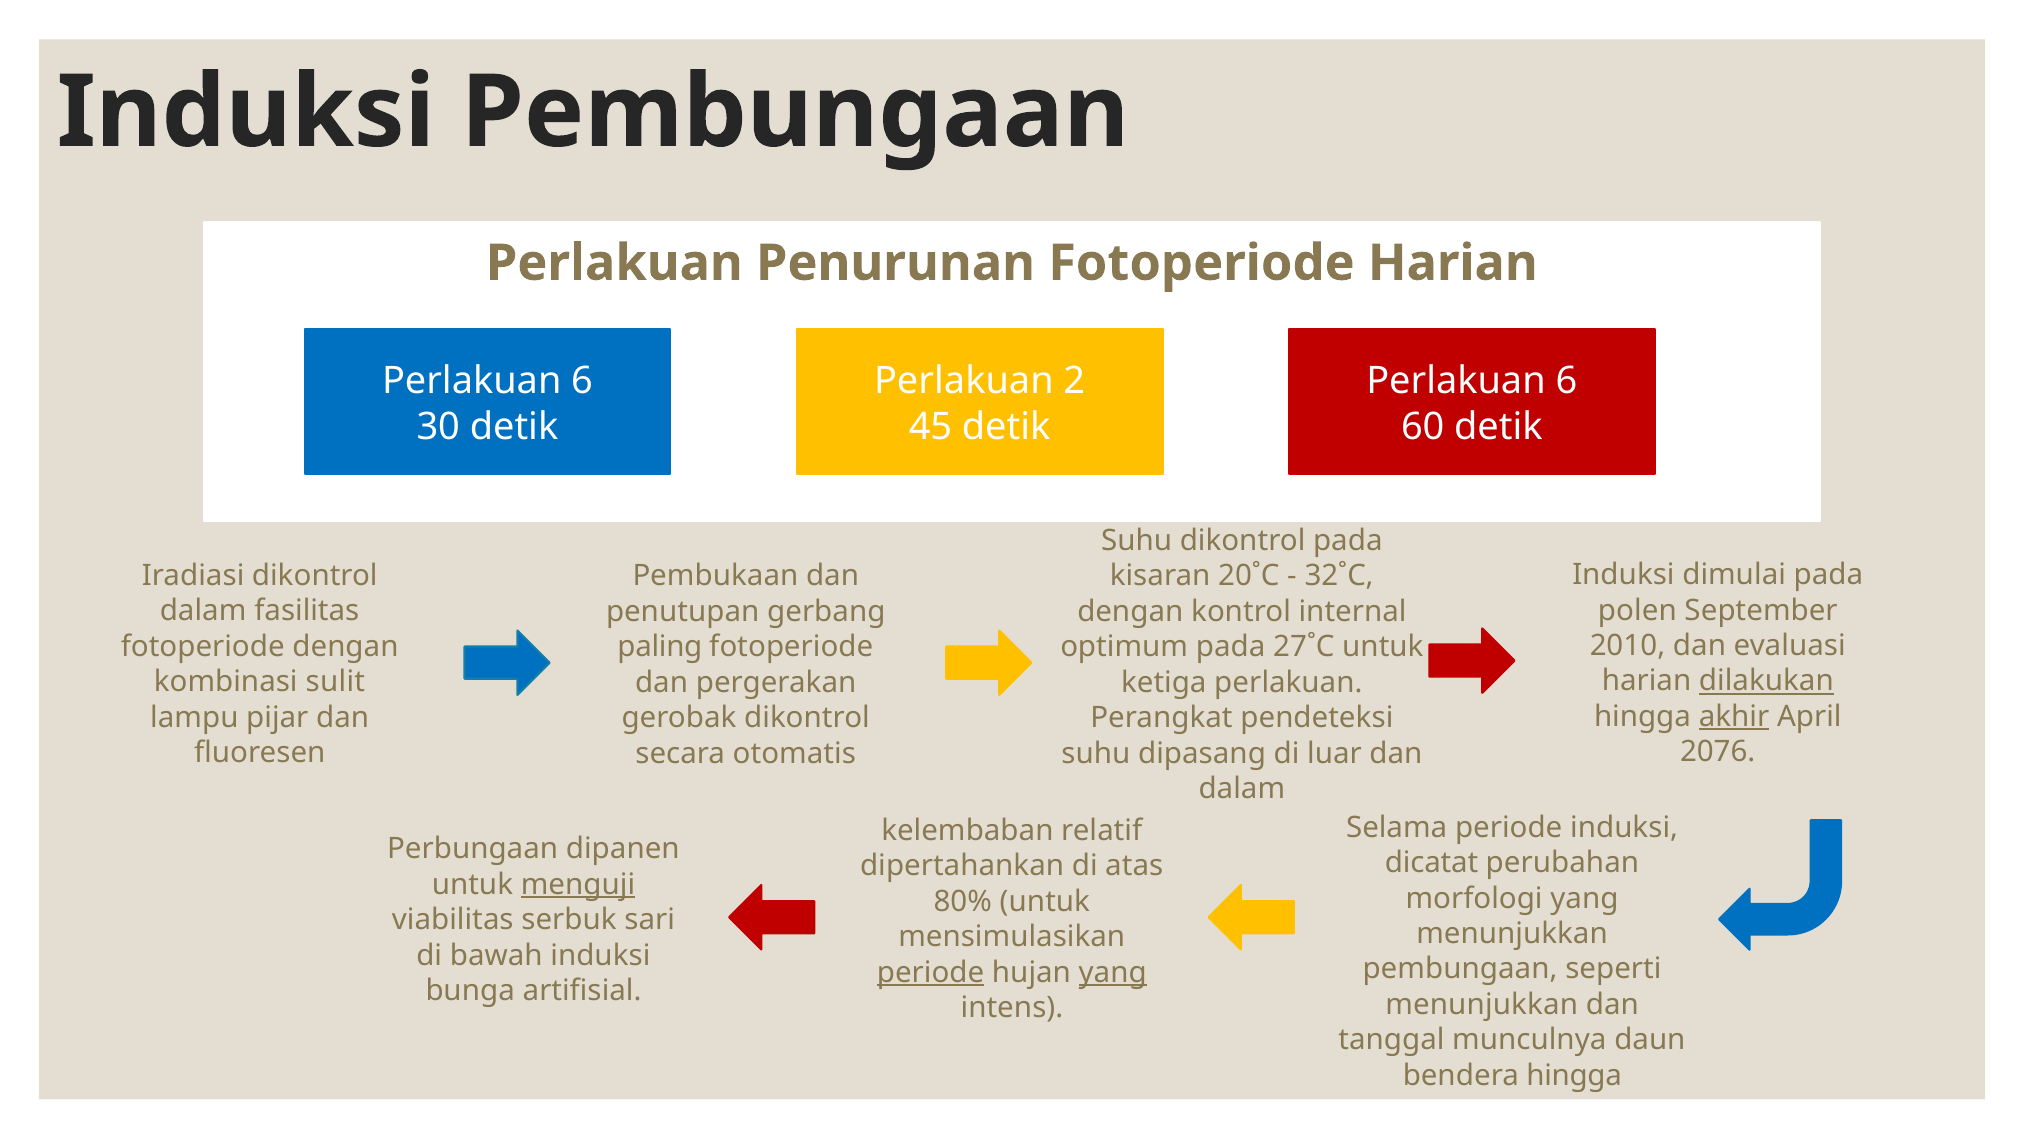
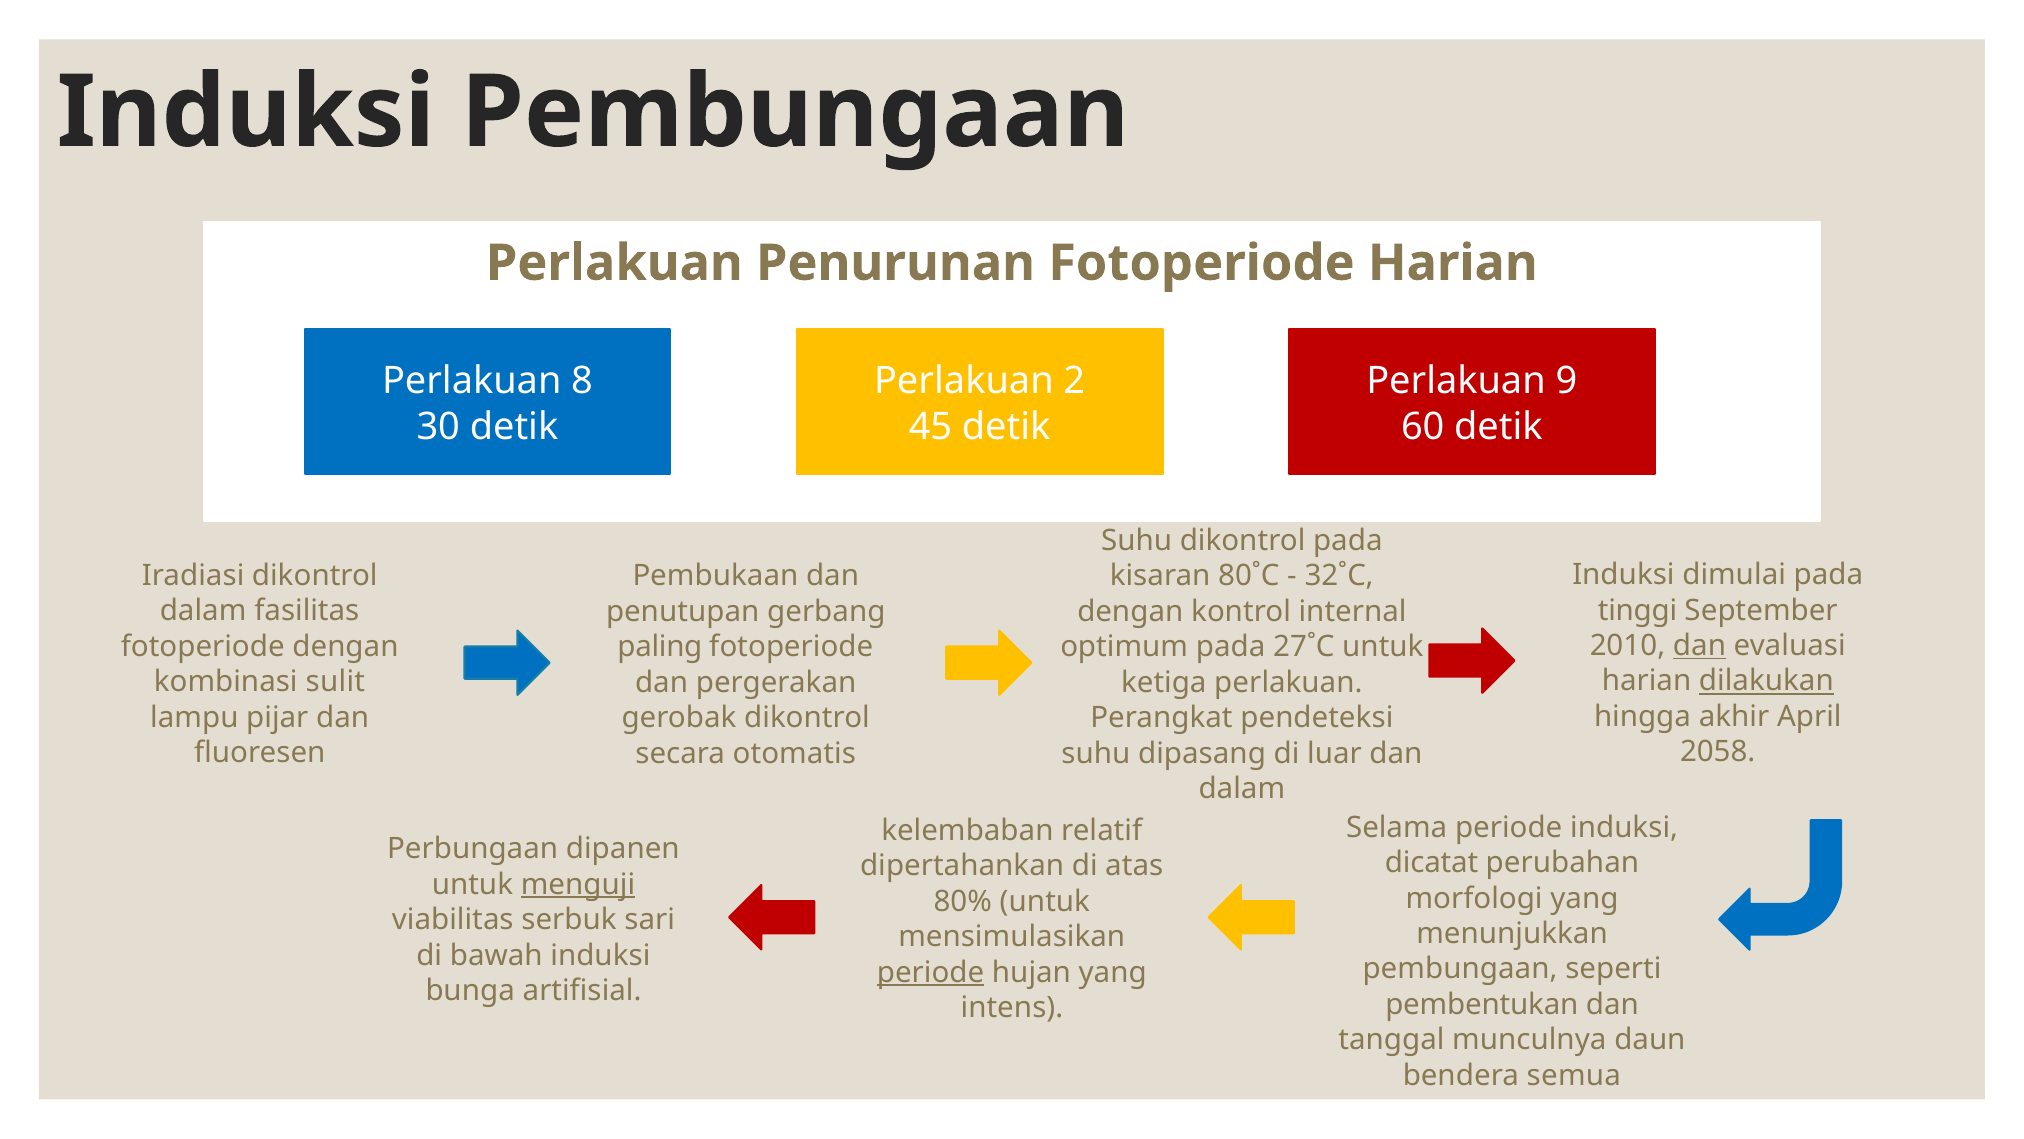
6 at (582, 381): 6 -> 8
6 at (1566, 381): 6 -> 9
20˚C: 20˚C -> 80˚C
polen: polen -> tinggi
dan at (1699, 645) underline: none -> present
akhir underline: present -> none
2076: 2076 -> 2058
yang at (1113, 972) underline: present -> none
menunjukkan at (1482, 1004): menunjukkan -> pembentukan
bendera hingga: hingga -> semua
